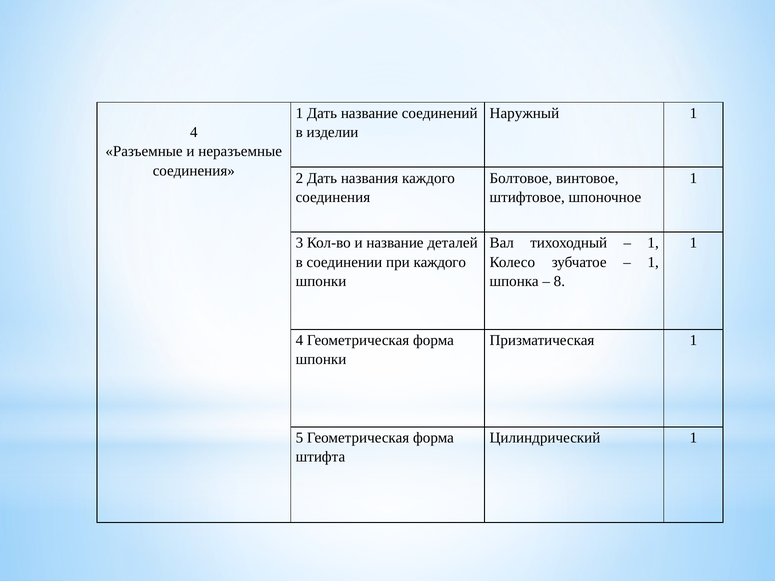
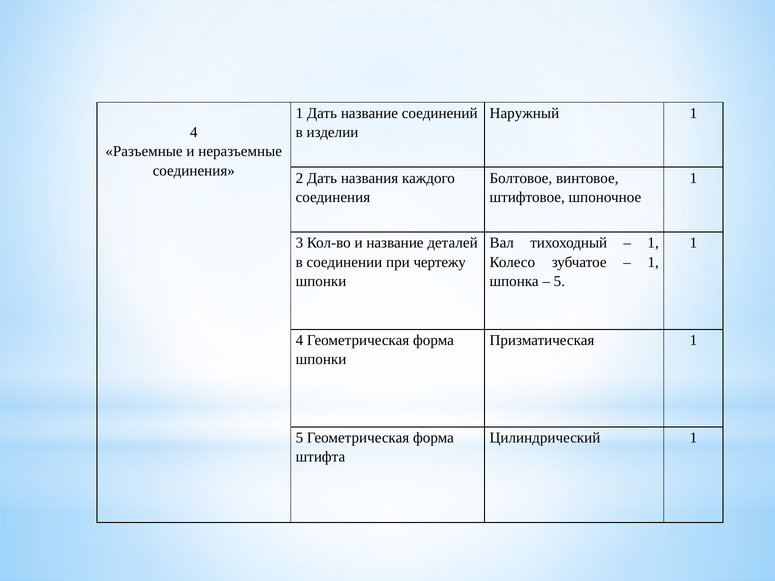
при каждого: каждого -> чертежу
8 at (559, 281): 8 -> 5
